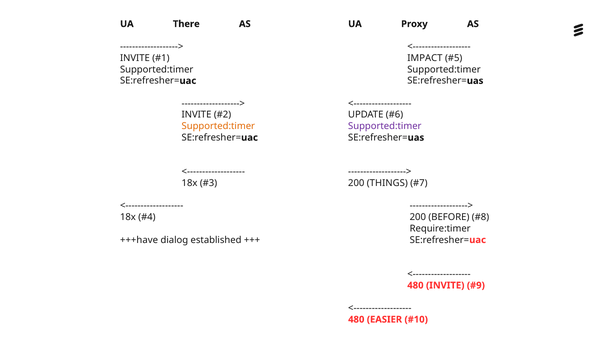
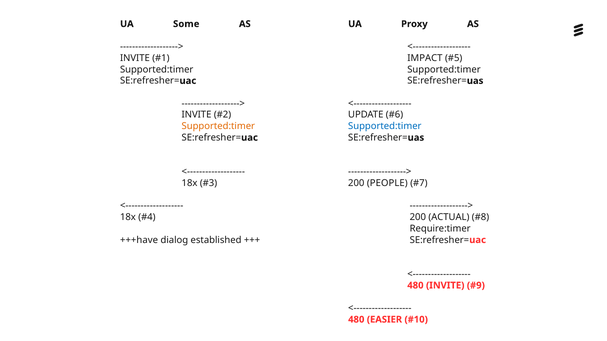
There: There -> Some
Supported:timer at (385, 126) colour: purple -> blue
THINGS: THINGS -> PEOPLE
BEFORE: BEFORE -> ACTUAL
